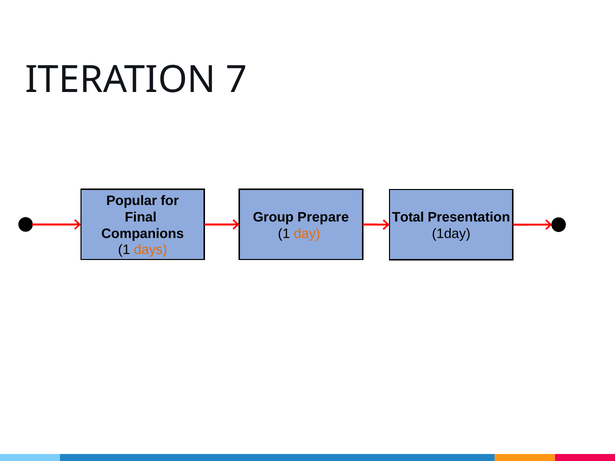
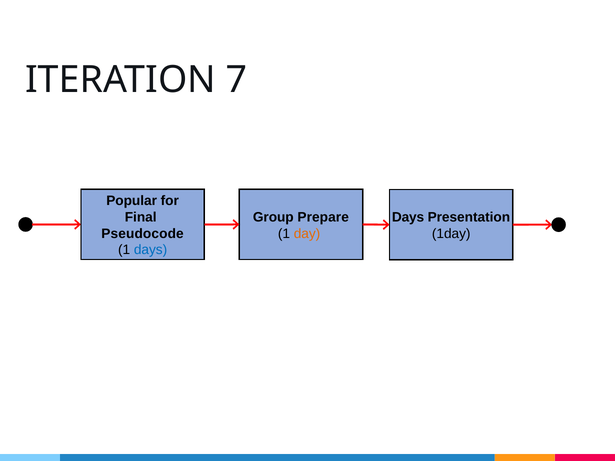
Total at (408, 218): Total -> Days
Companions: Companions -> Pseudocode
days at (151, 250) colour: orange -> blue
